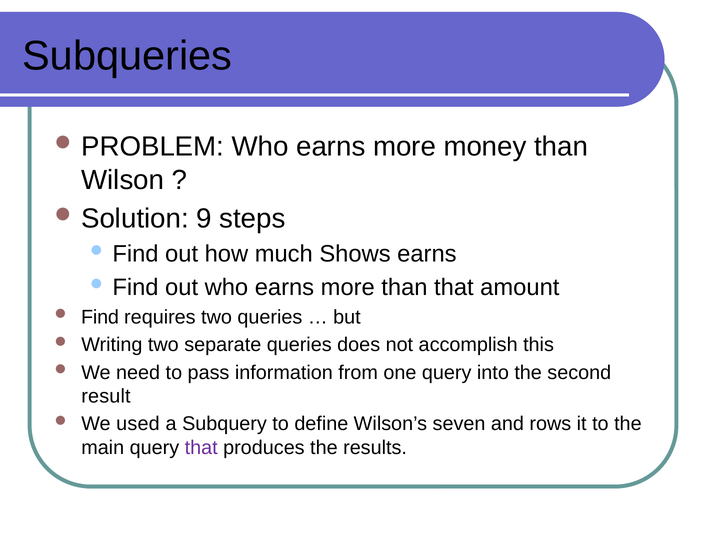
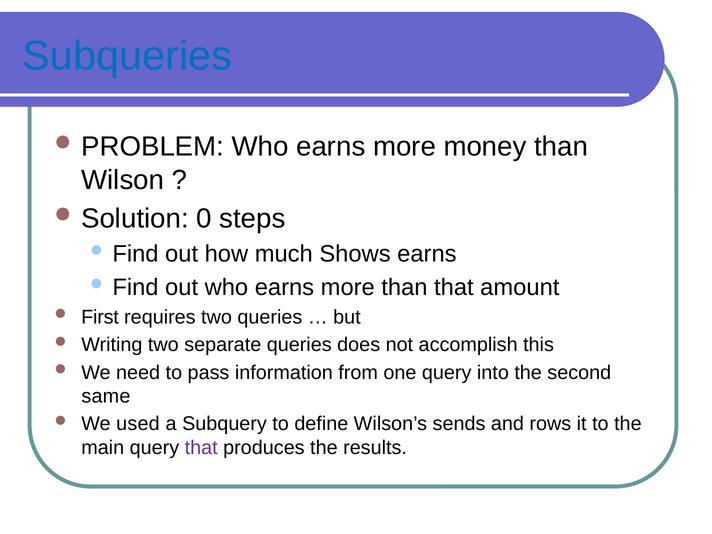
Subqueries colour: black -> blue
9: 9 -> 0
Find at (100, 317): Find -> First
result: result -> same
seven: seven -> sends
